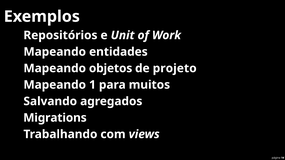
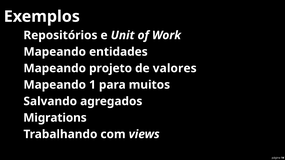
objetos: objetos -> projeto
projeto: projeto -> valores
